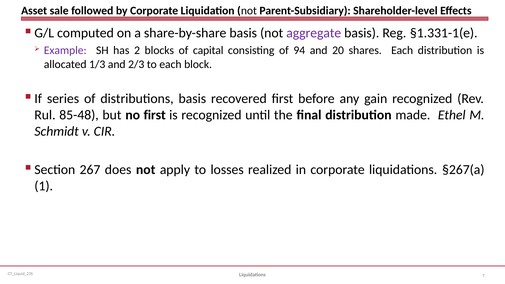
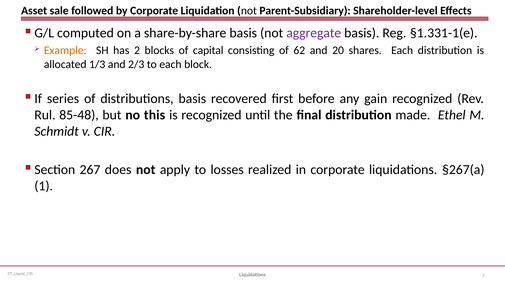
Example colour: purple -> orange
94: 94 -> 62
no first: first -> this
